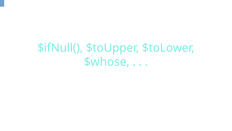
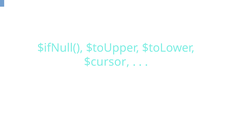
$whose: $whose -> $cursor
